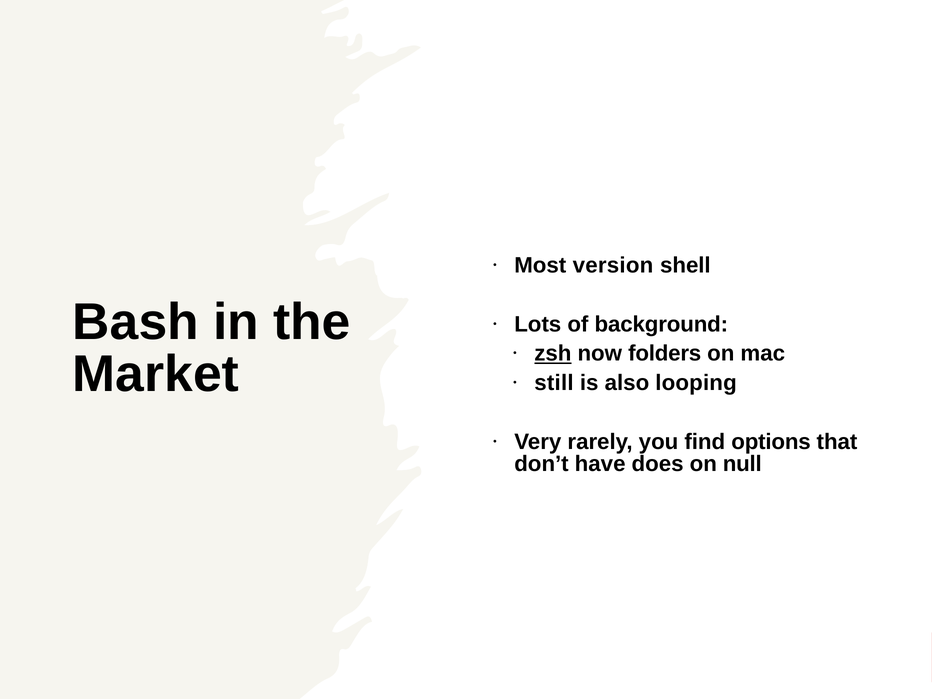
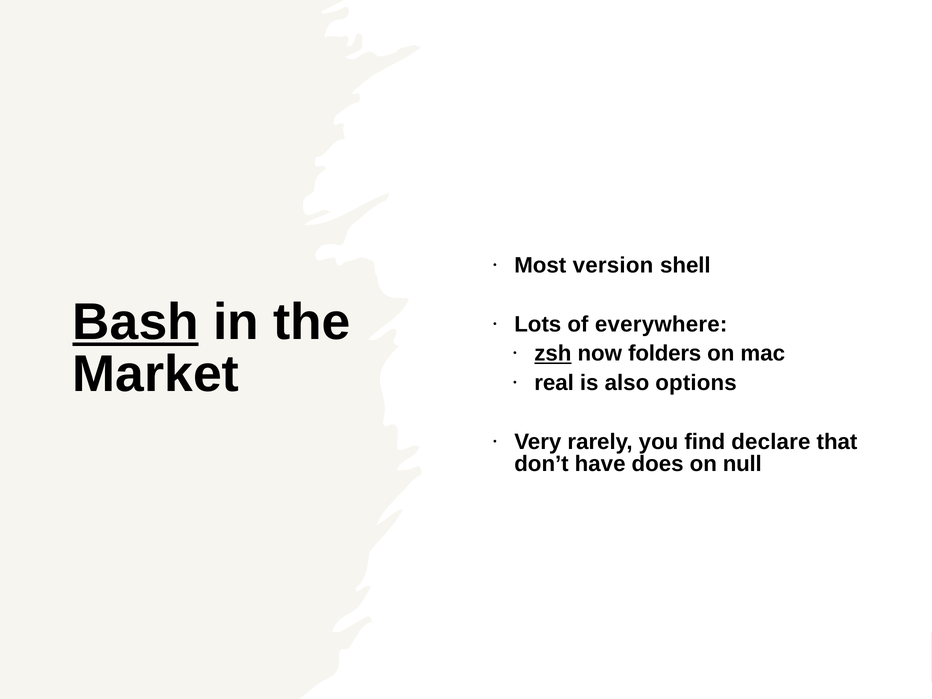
Bash underline: none -> present
background: background -> everywhere
still: still -> real
looping: looping -> options
options: options -> declare
